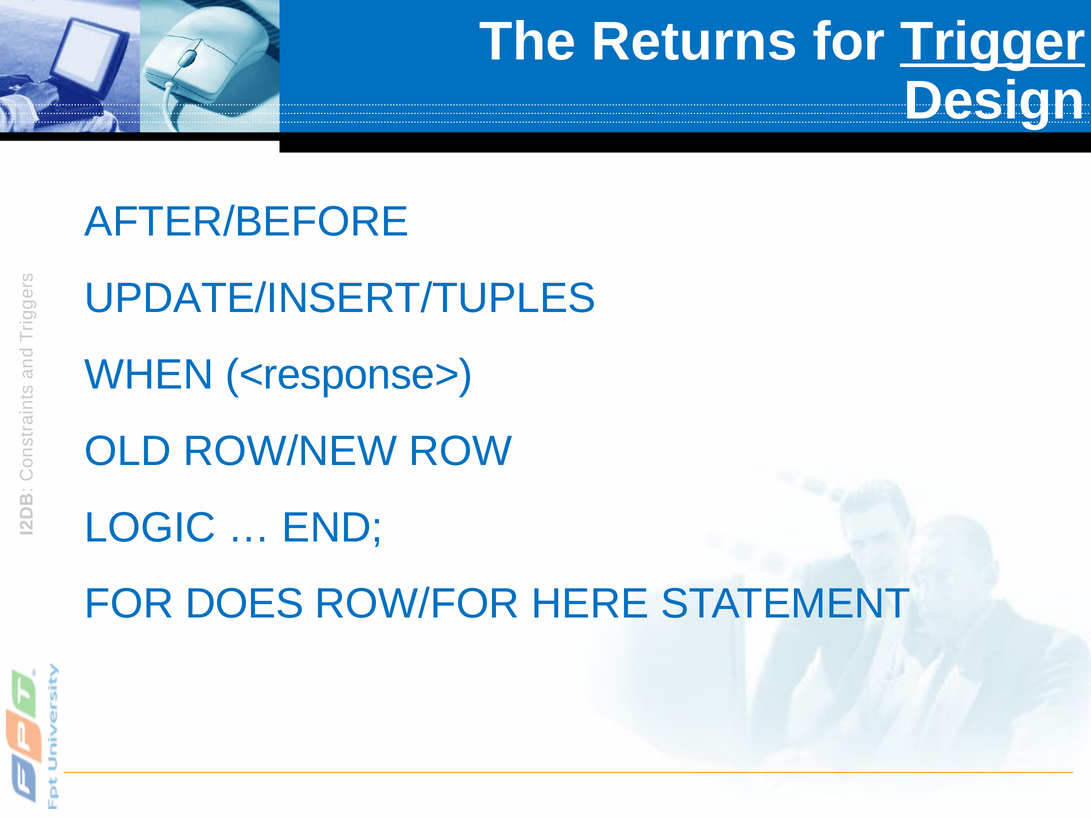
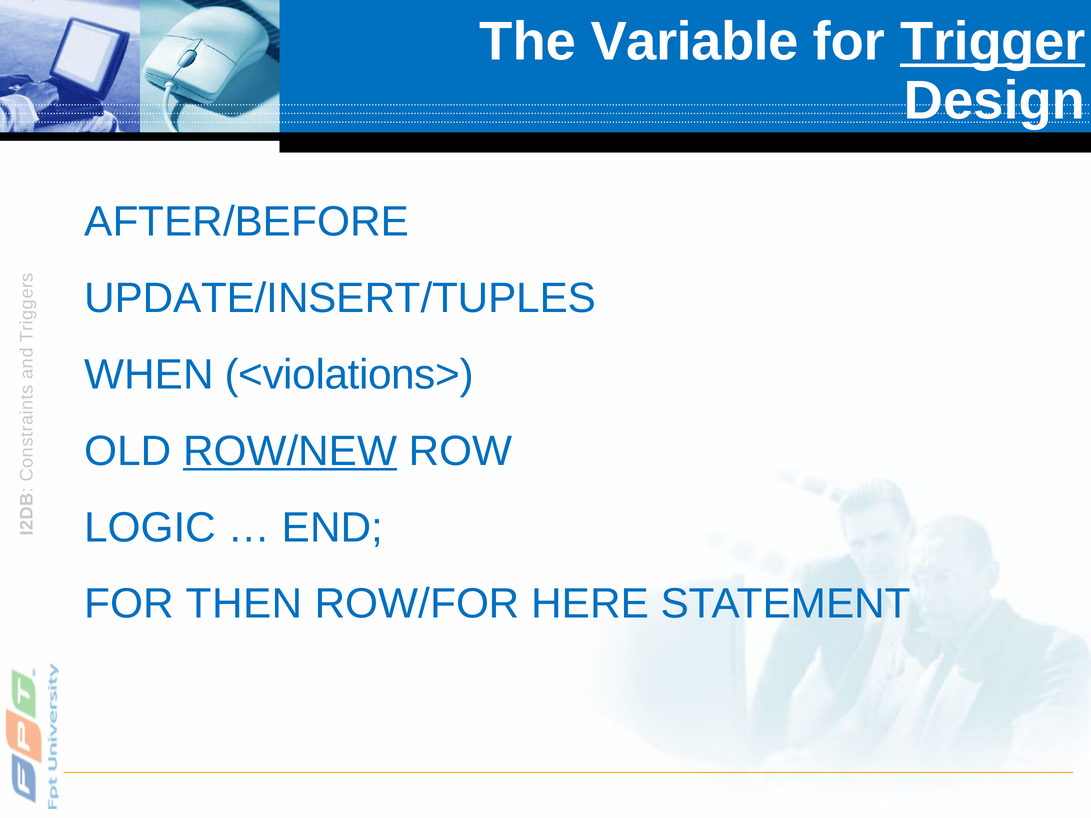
Returns: Returns -> Variable
<response>: <response> -> <violations>
ROW/NEW underline: none -> present
DOES: DOES -> THEN
